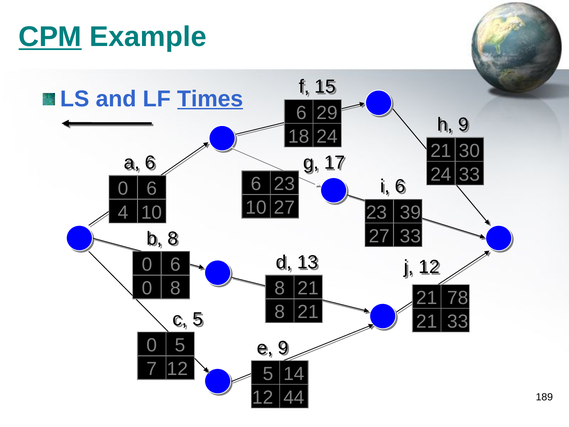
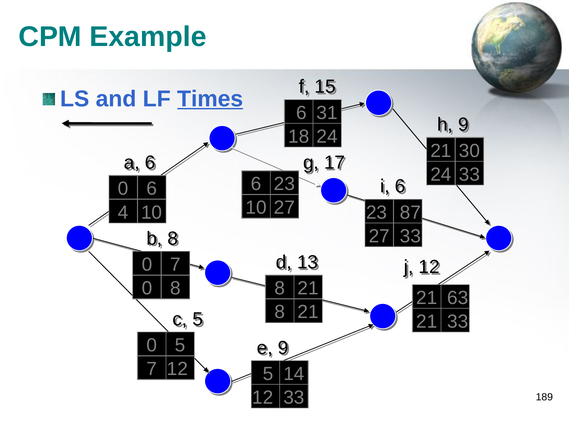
CPM underline: present -> none
29: 29 -> 31
39: 39 -> 87
6 at (175, 264): 6 -> 7
78: 78 -> 63
12 44: 44 -> 33
